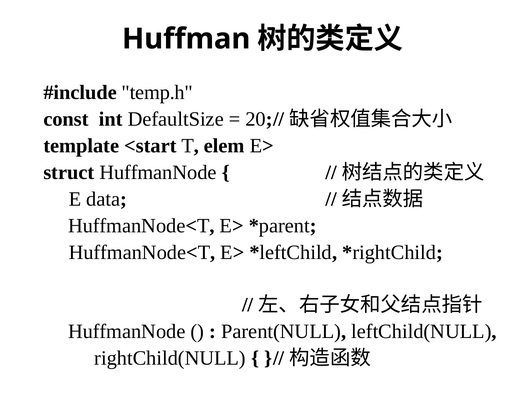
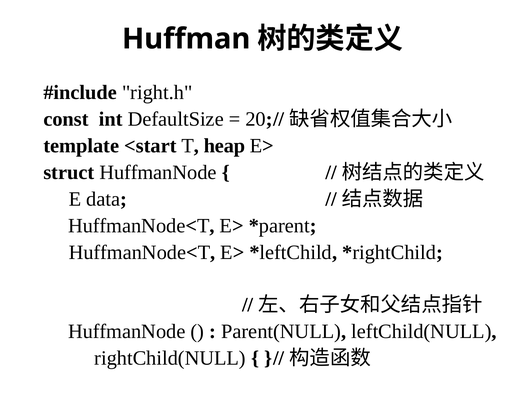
temp.h: temp.h -> right.h
elem: elem -> heap
